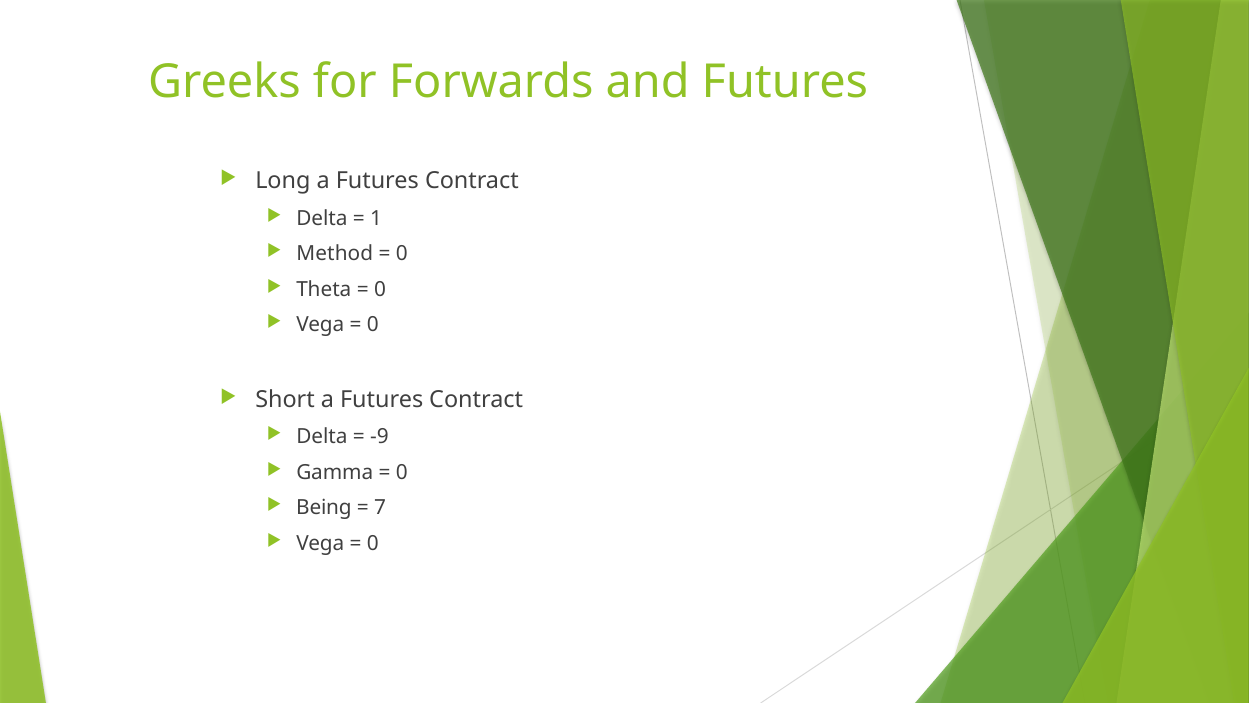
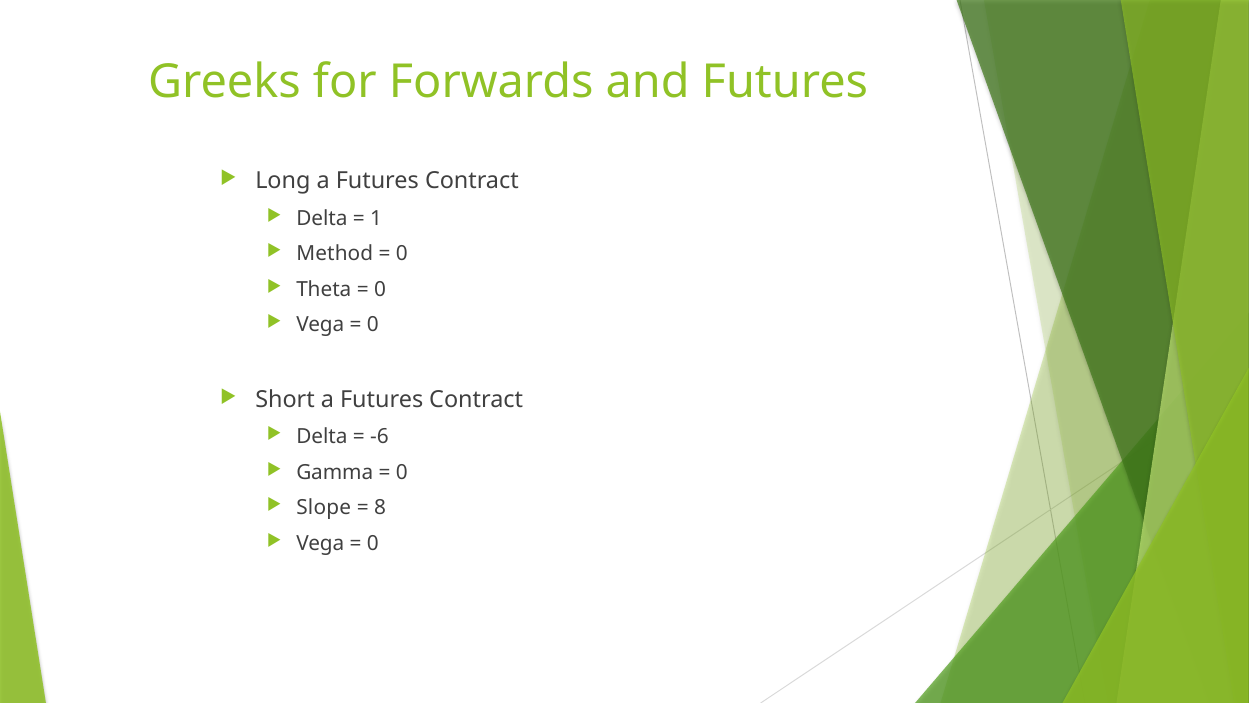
-9: -9 -> -6
Being: Being -> Slope
7: 7 -> 8
